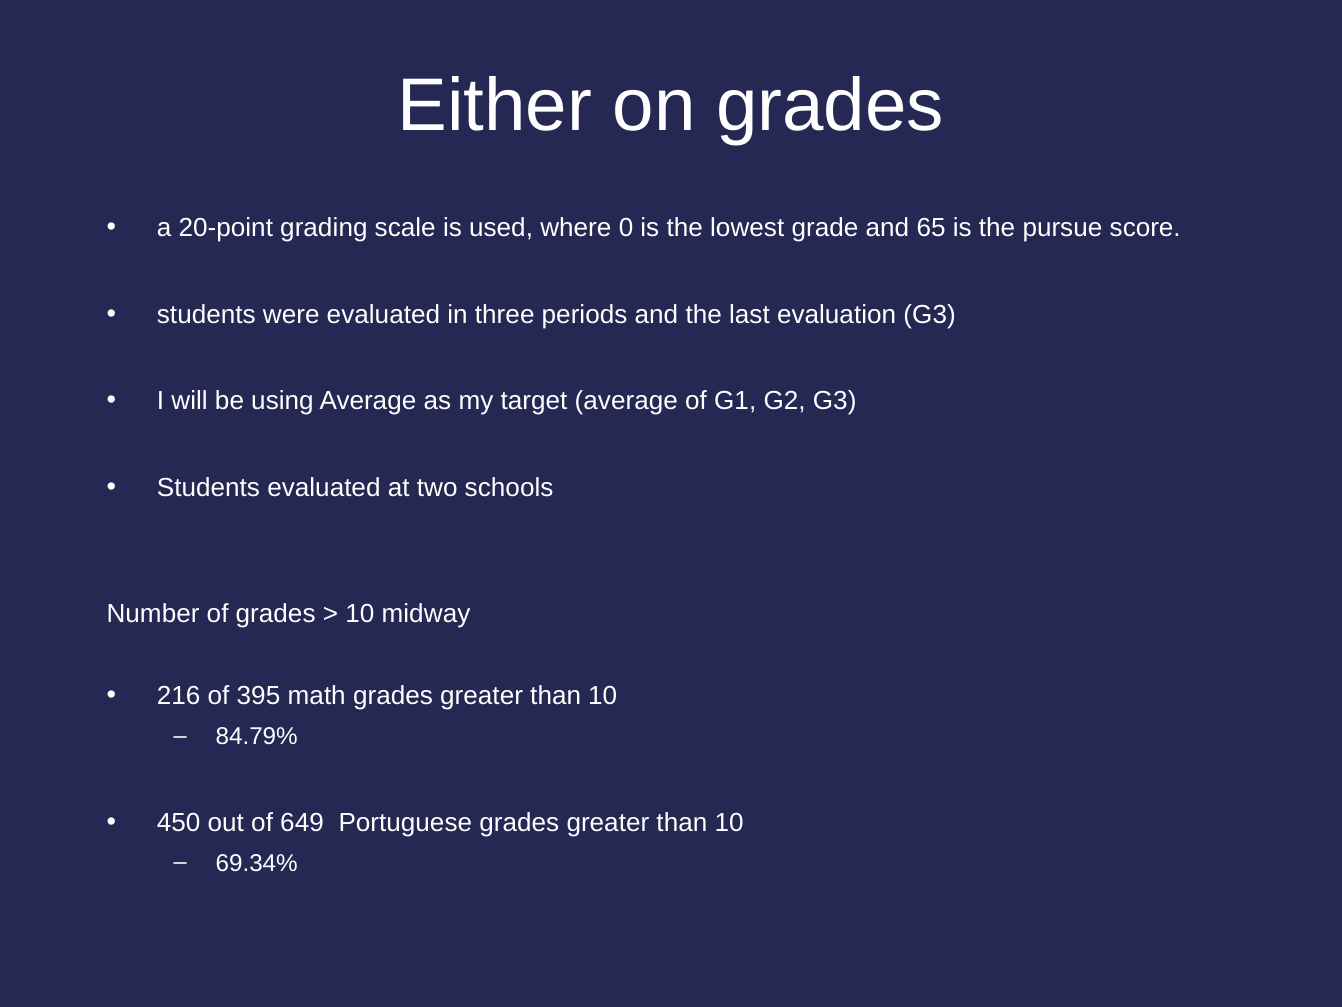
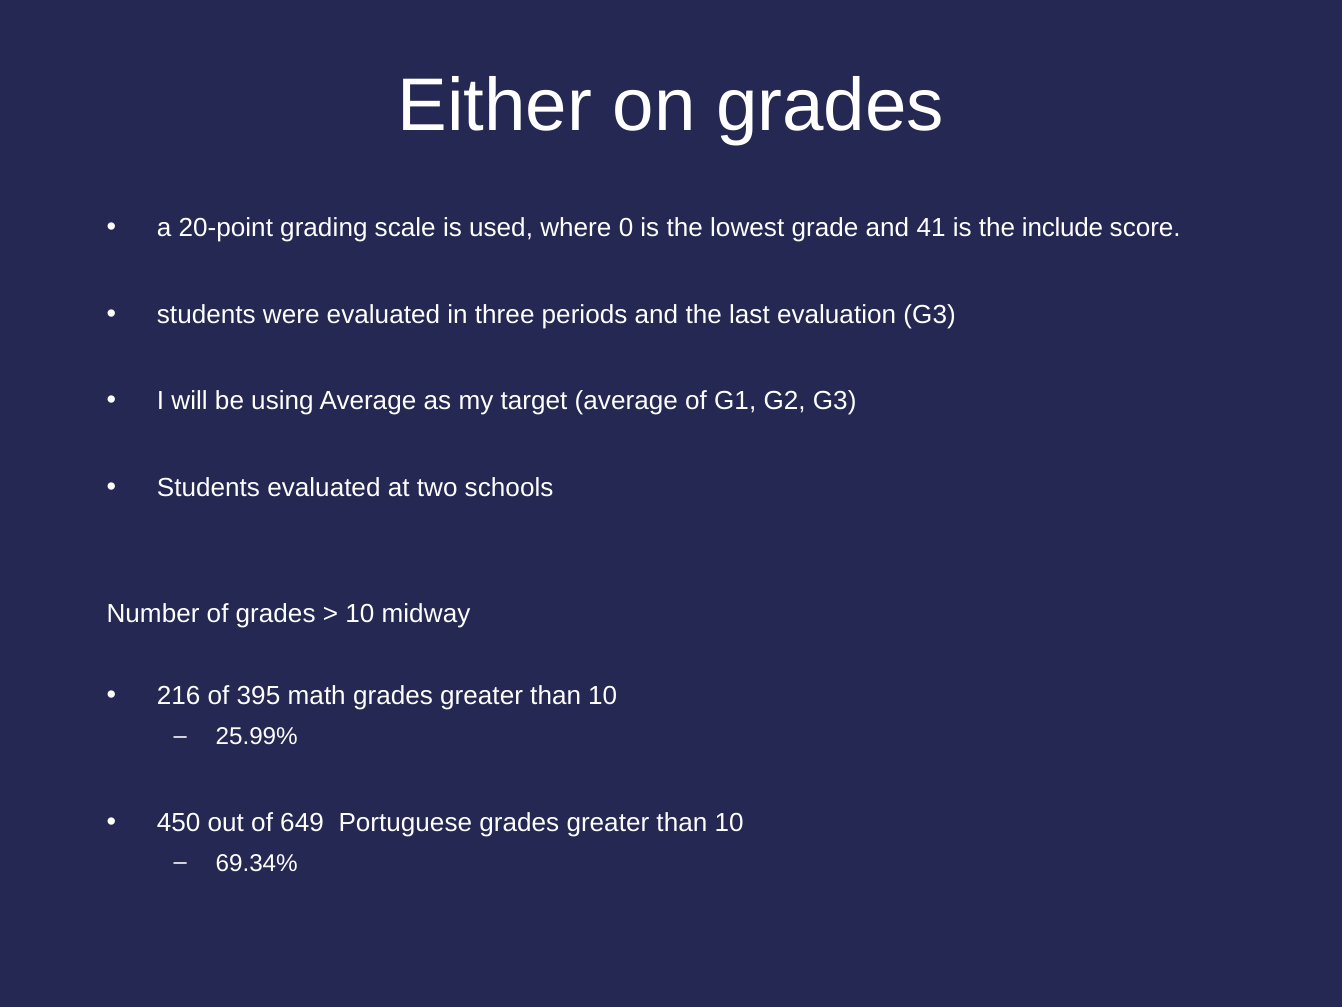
65: 65 -> 41
pursue: pursue -> include
84.79%: 84.79% -> 25.99%
